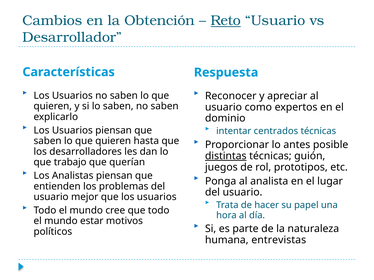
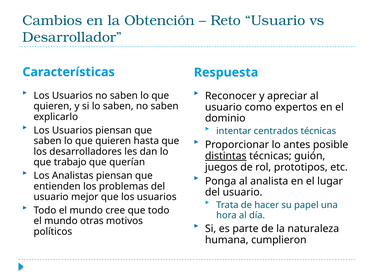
Reto underline: present -> none
estar: estar -> otras
entrevistas: entrevistas -> cumplieron
